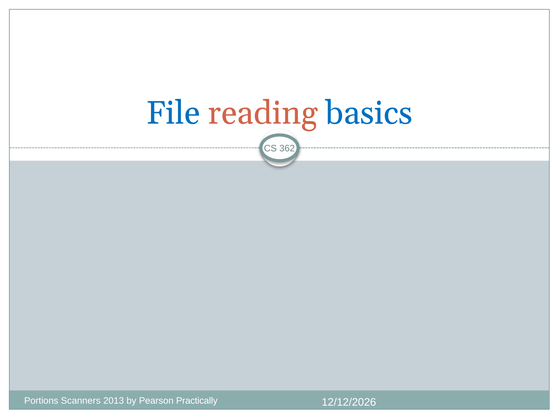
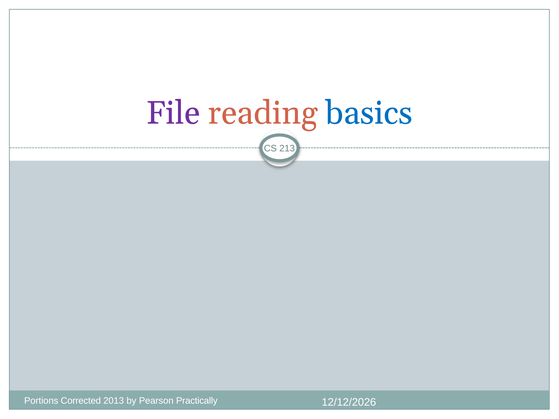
File colour: blue -> purple
362: 362 -> 213
Scanners: Scanners -> Corrected
